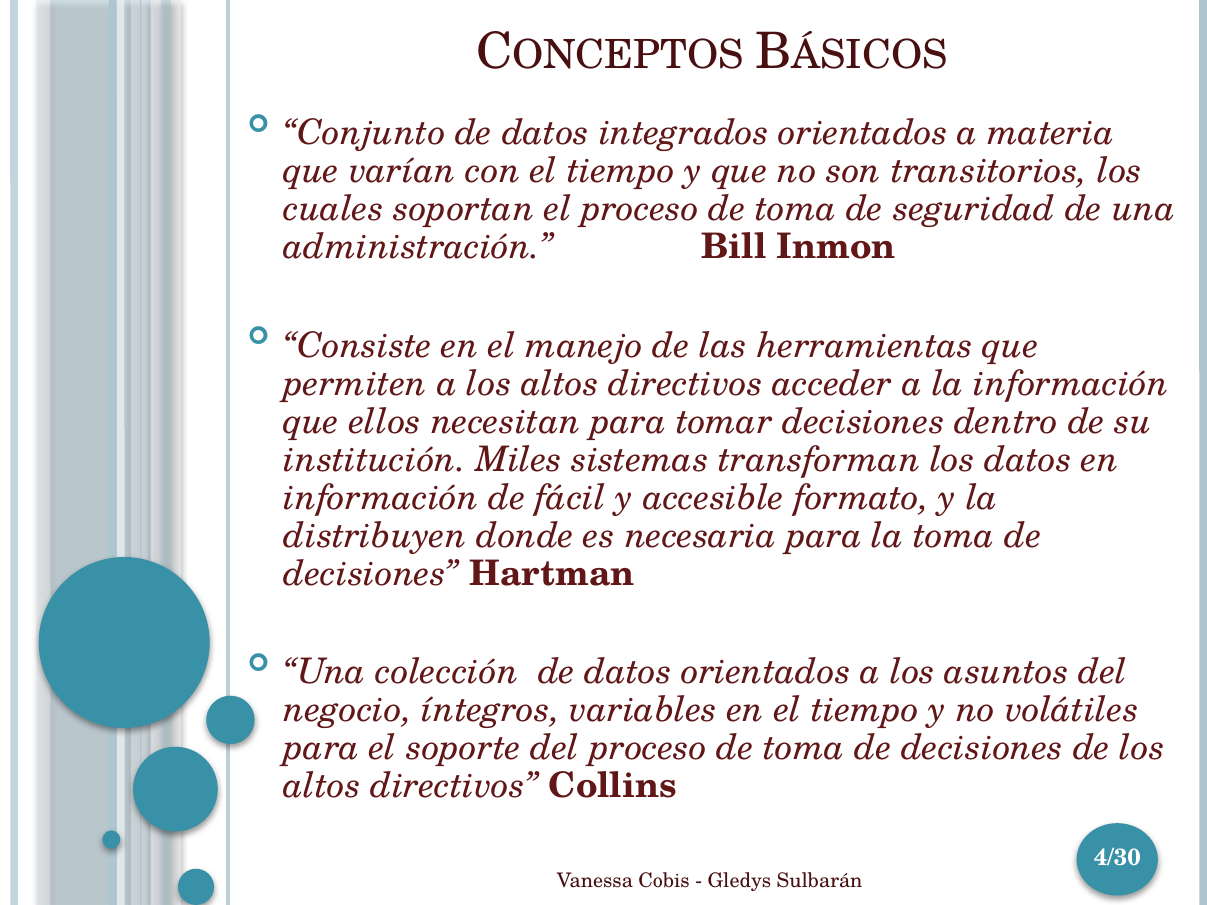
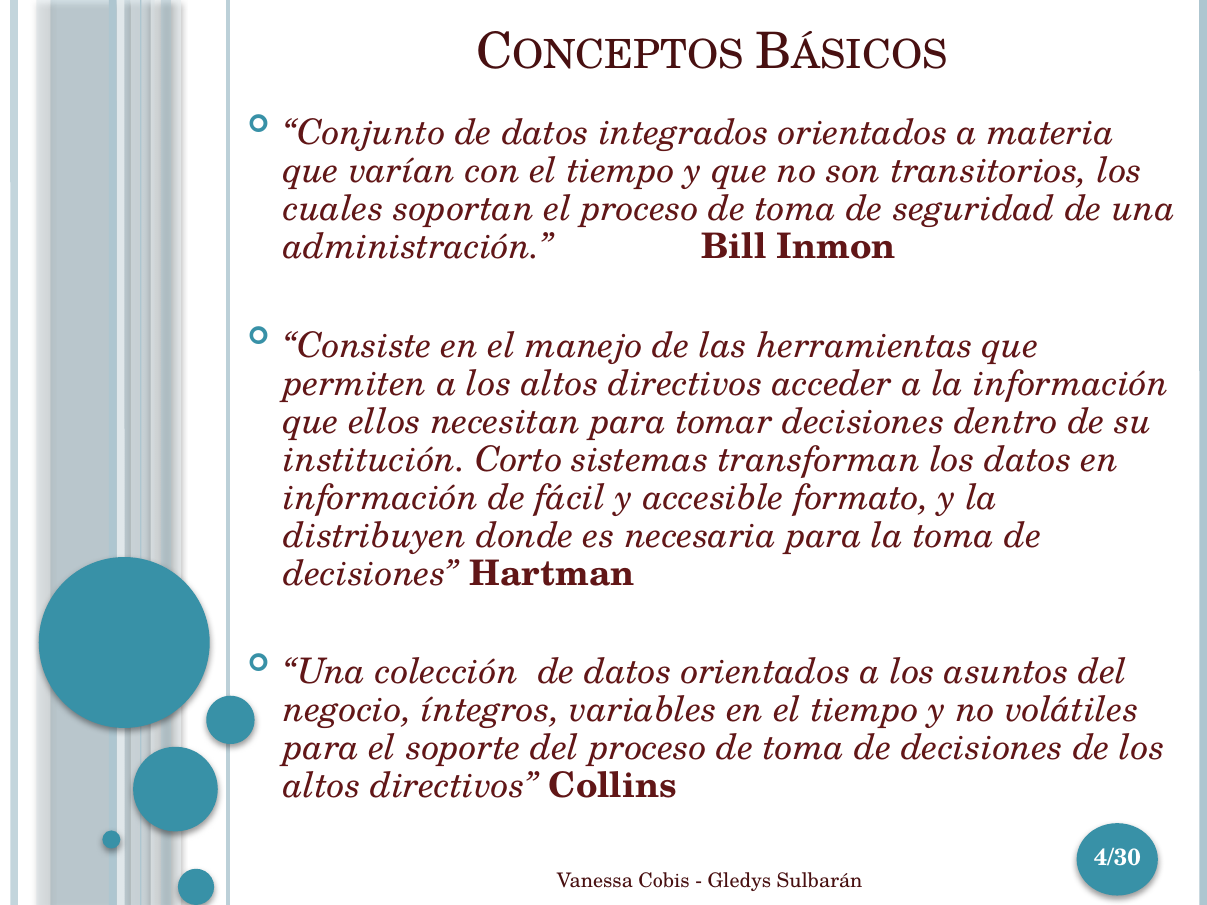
Miles: Miles -> Corto
